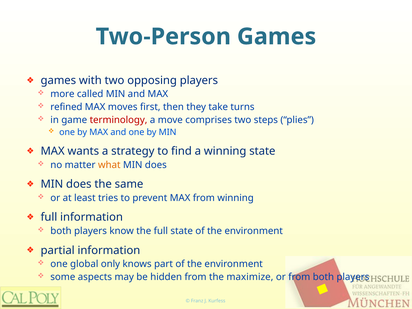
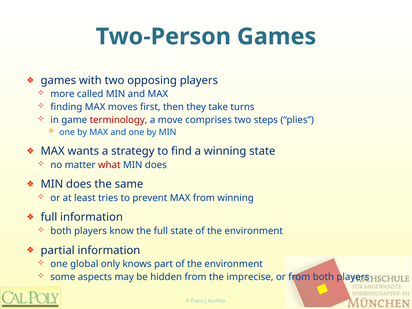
refined: refined -> finding
what colour: orange -> red
maximize: maximize -> imprecise
